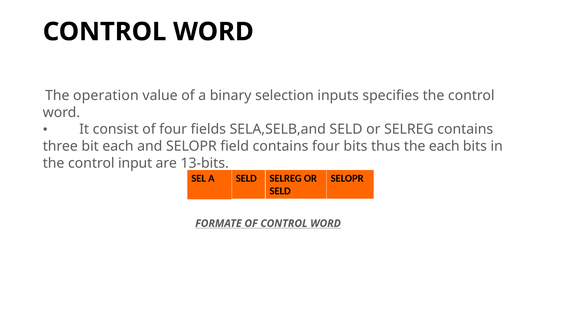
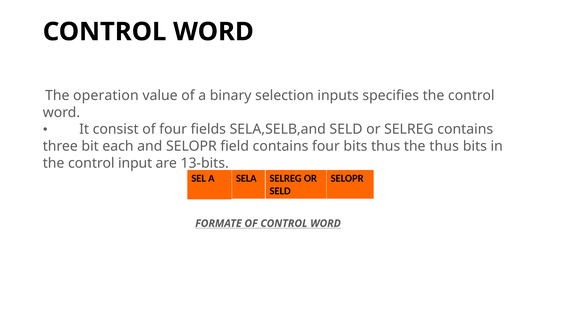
the each: each -> thus
A SELD: SELD -> SELA
